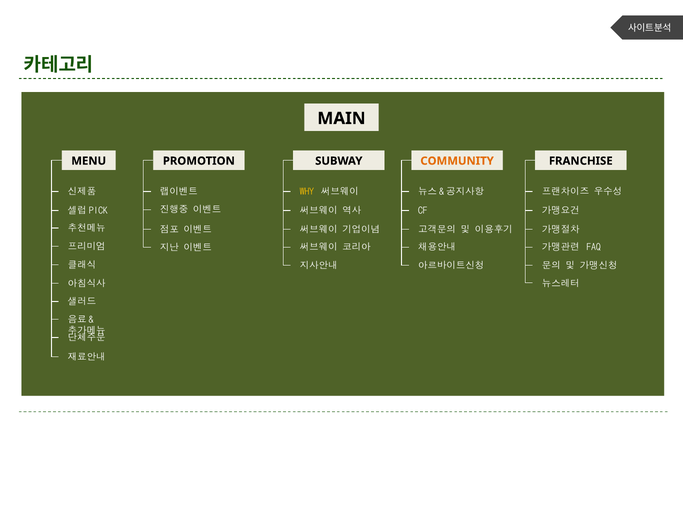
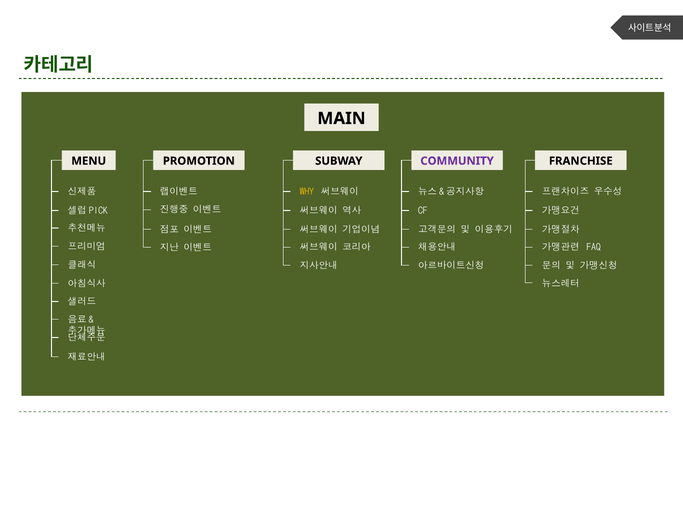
COMMUNITY colour: orange -> purple
